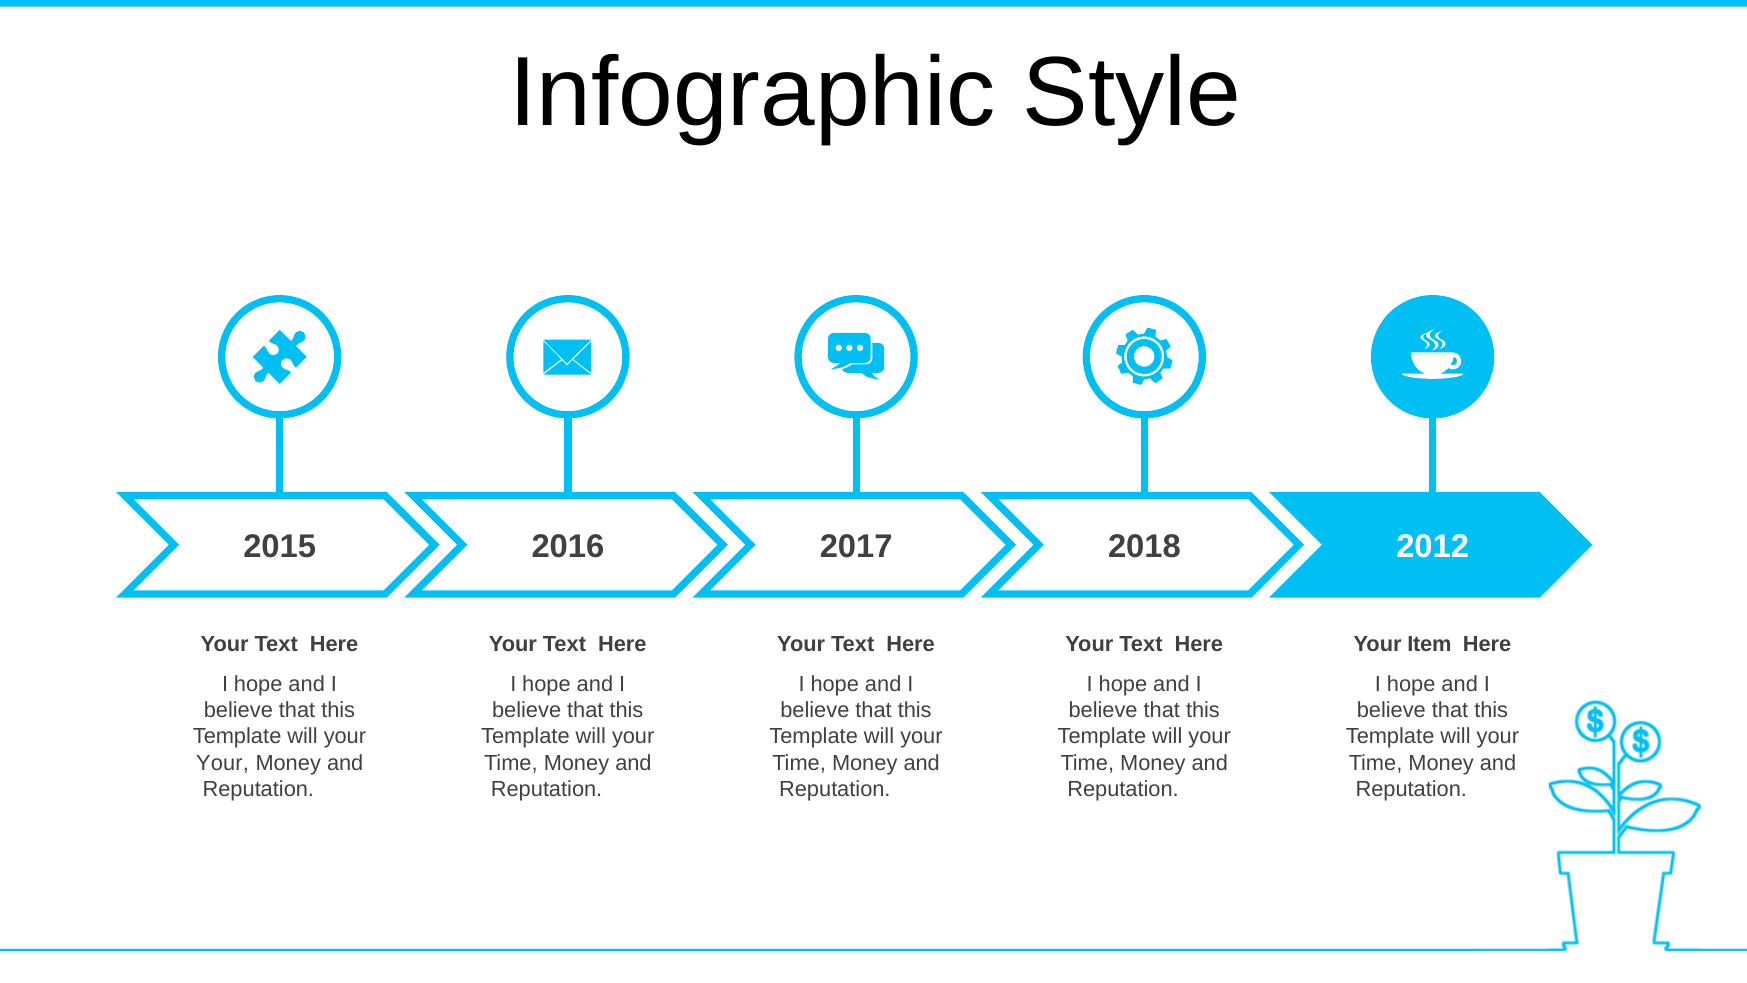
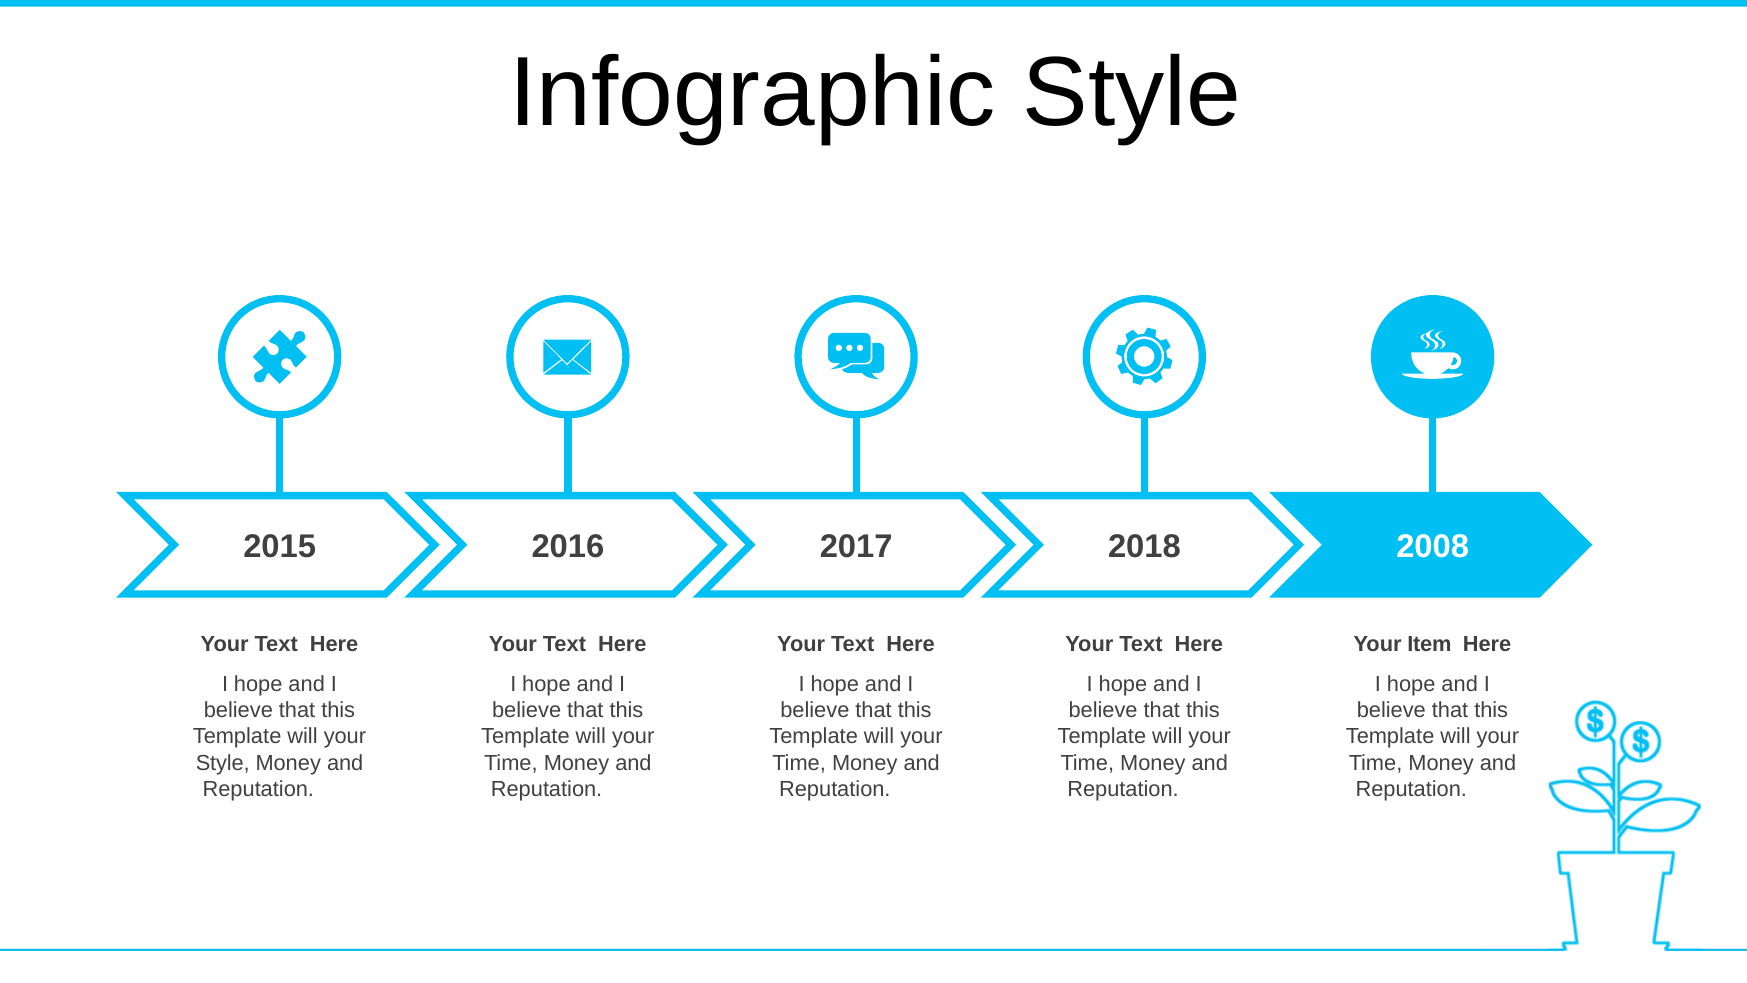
2012: 2012 -> 2008
Your at (223, 763): Your -> Style
